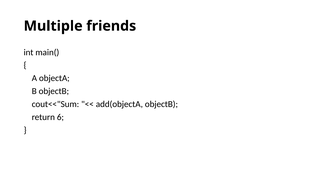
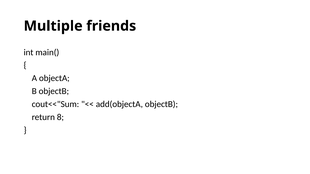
6: 6 -> 8
